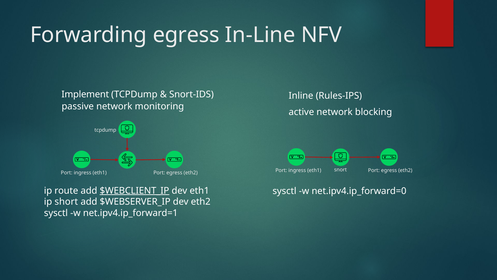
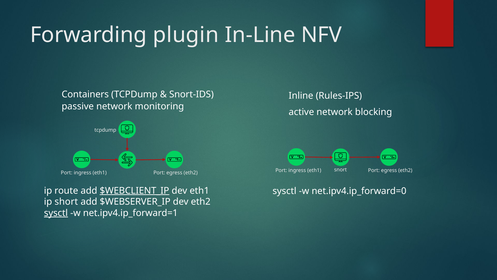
Forwarding egress: egress -> plugin
Implement: Implement -> Containers
sysctl at (56, 213) underline: none -> present
